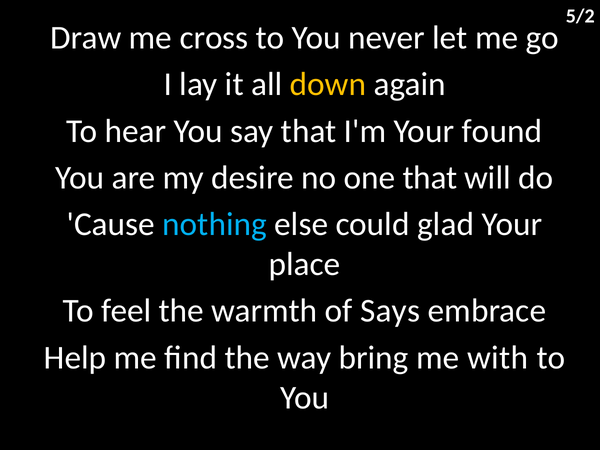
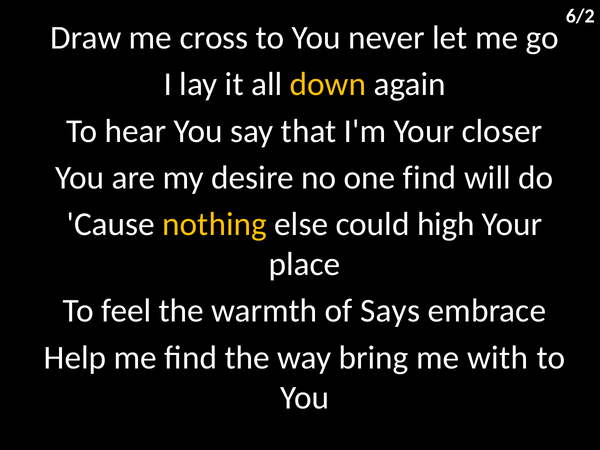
5/2: 5/2 -> 6/2
found: found -> closer
one that: that -> find
nothing colour: light blue -> yellow
glad: glad -> high
